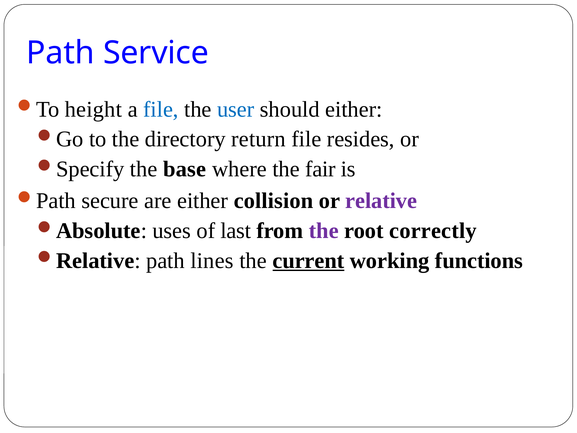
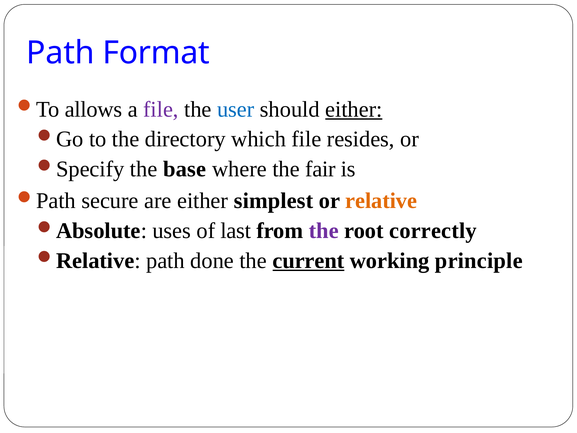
Service: Service -> Format
height: height -> allows
file at (161, 109) colour: blue -> purple
either at (354, 109) underline: none -> present
return: return -> which
collision: collision -> simplest
relative colour: purple -> orange
lines: lines -> done
functions: functions -> principle
